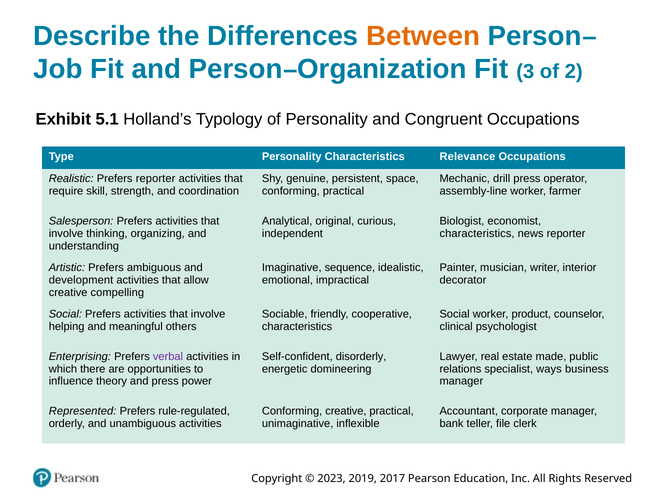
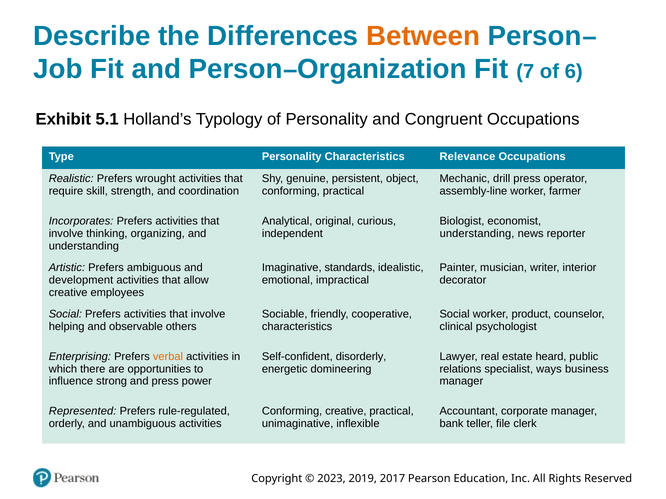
3: 3 -> 7
2: 2 -> 6
Prefers reporter: reporter -> wrought
space: space -> object
Salesperson: Salesperson -> Incorporates
characteristics at (477, 234): characteristics -> understanding
sequence: sequence -> standards
compelling: compelling -> employees
meaningful: meaningful -> observable
verbal colour: purple -> orange
made: made -> heard
theory: theory -> strong
